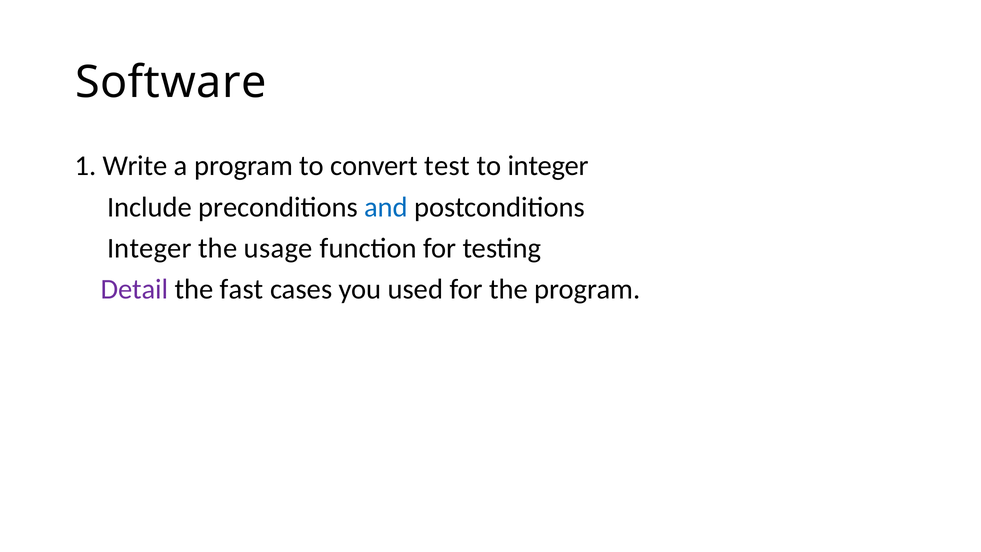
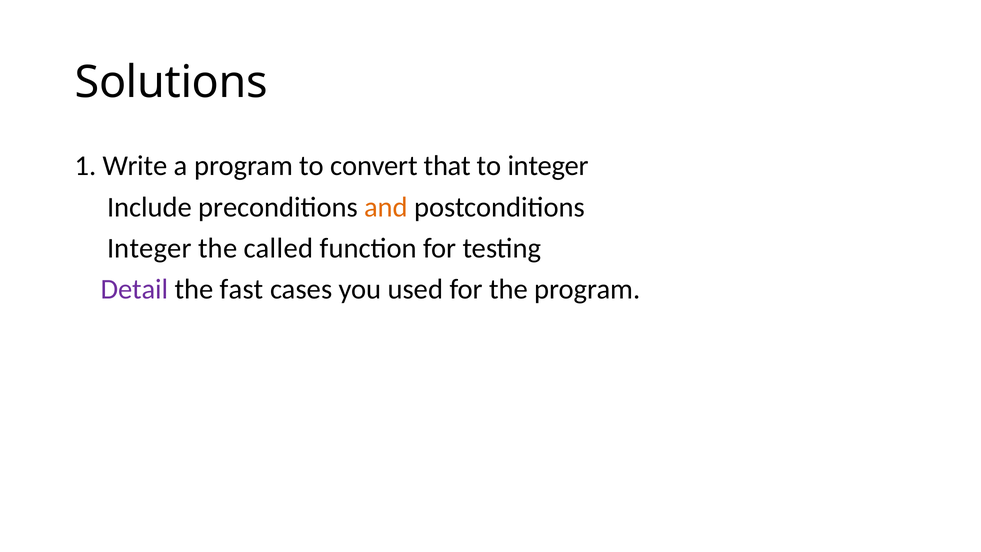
Software: Software -> Solutions
test: test -> that
and colour: blue -> orange
usage: usage -> called
